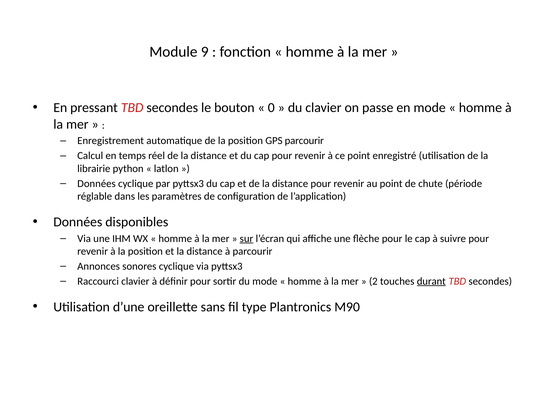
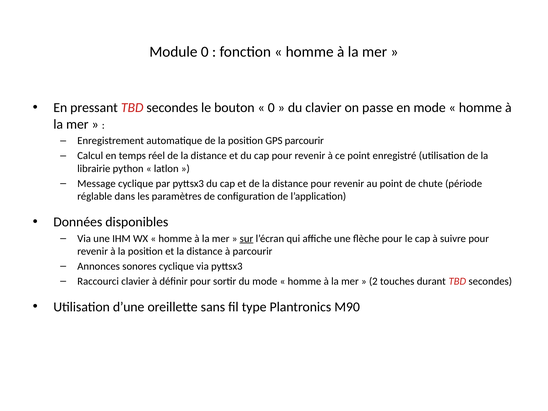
Module 9: 9 -> 0
Données at (97, 183): Données -> Message
durant underline: present -> none
